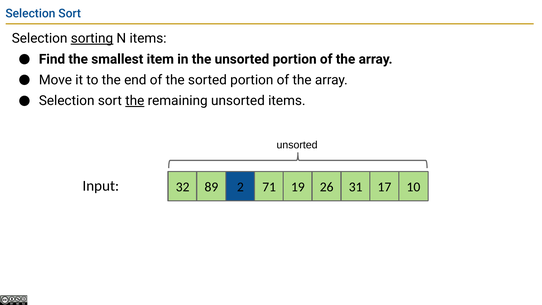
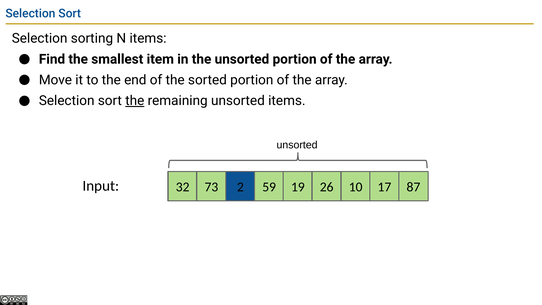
sorting underline: present -> none
89: 89 -> 73
71: 71 -> 59
31: 31 -> 10
10: 10 -> 87
